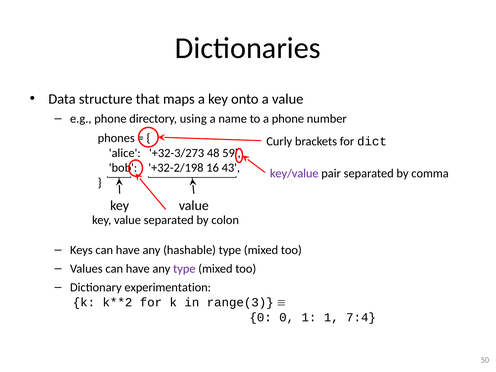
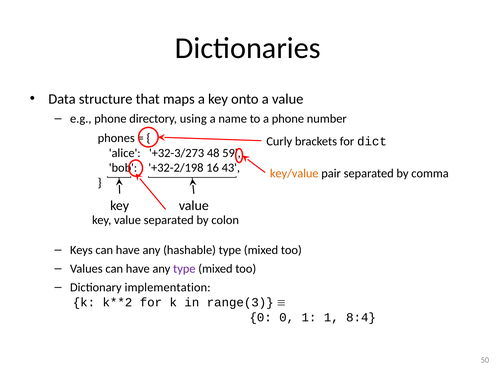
key/value colour: purple -> orange
experimentation: experimentation -> implementation
7:4: 7:4 -> 8:4
